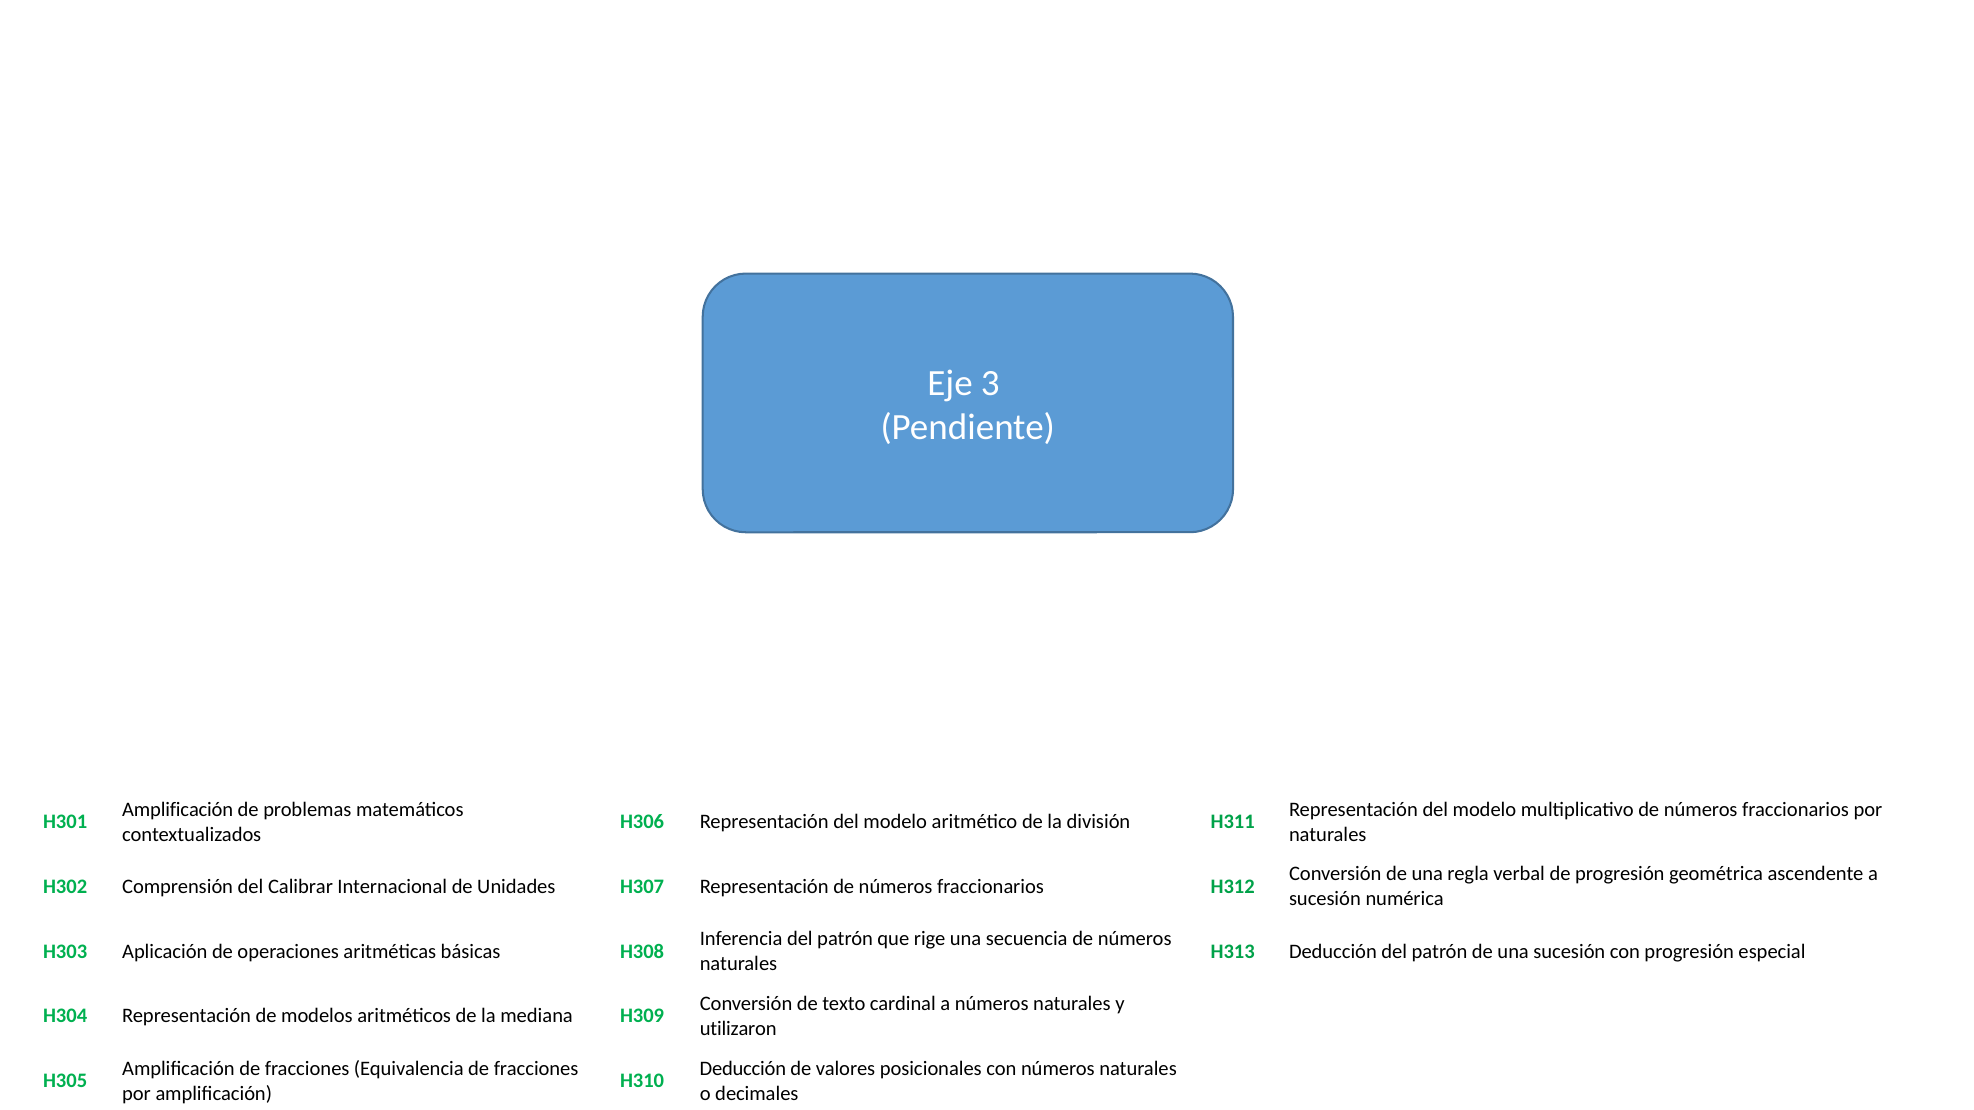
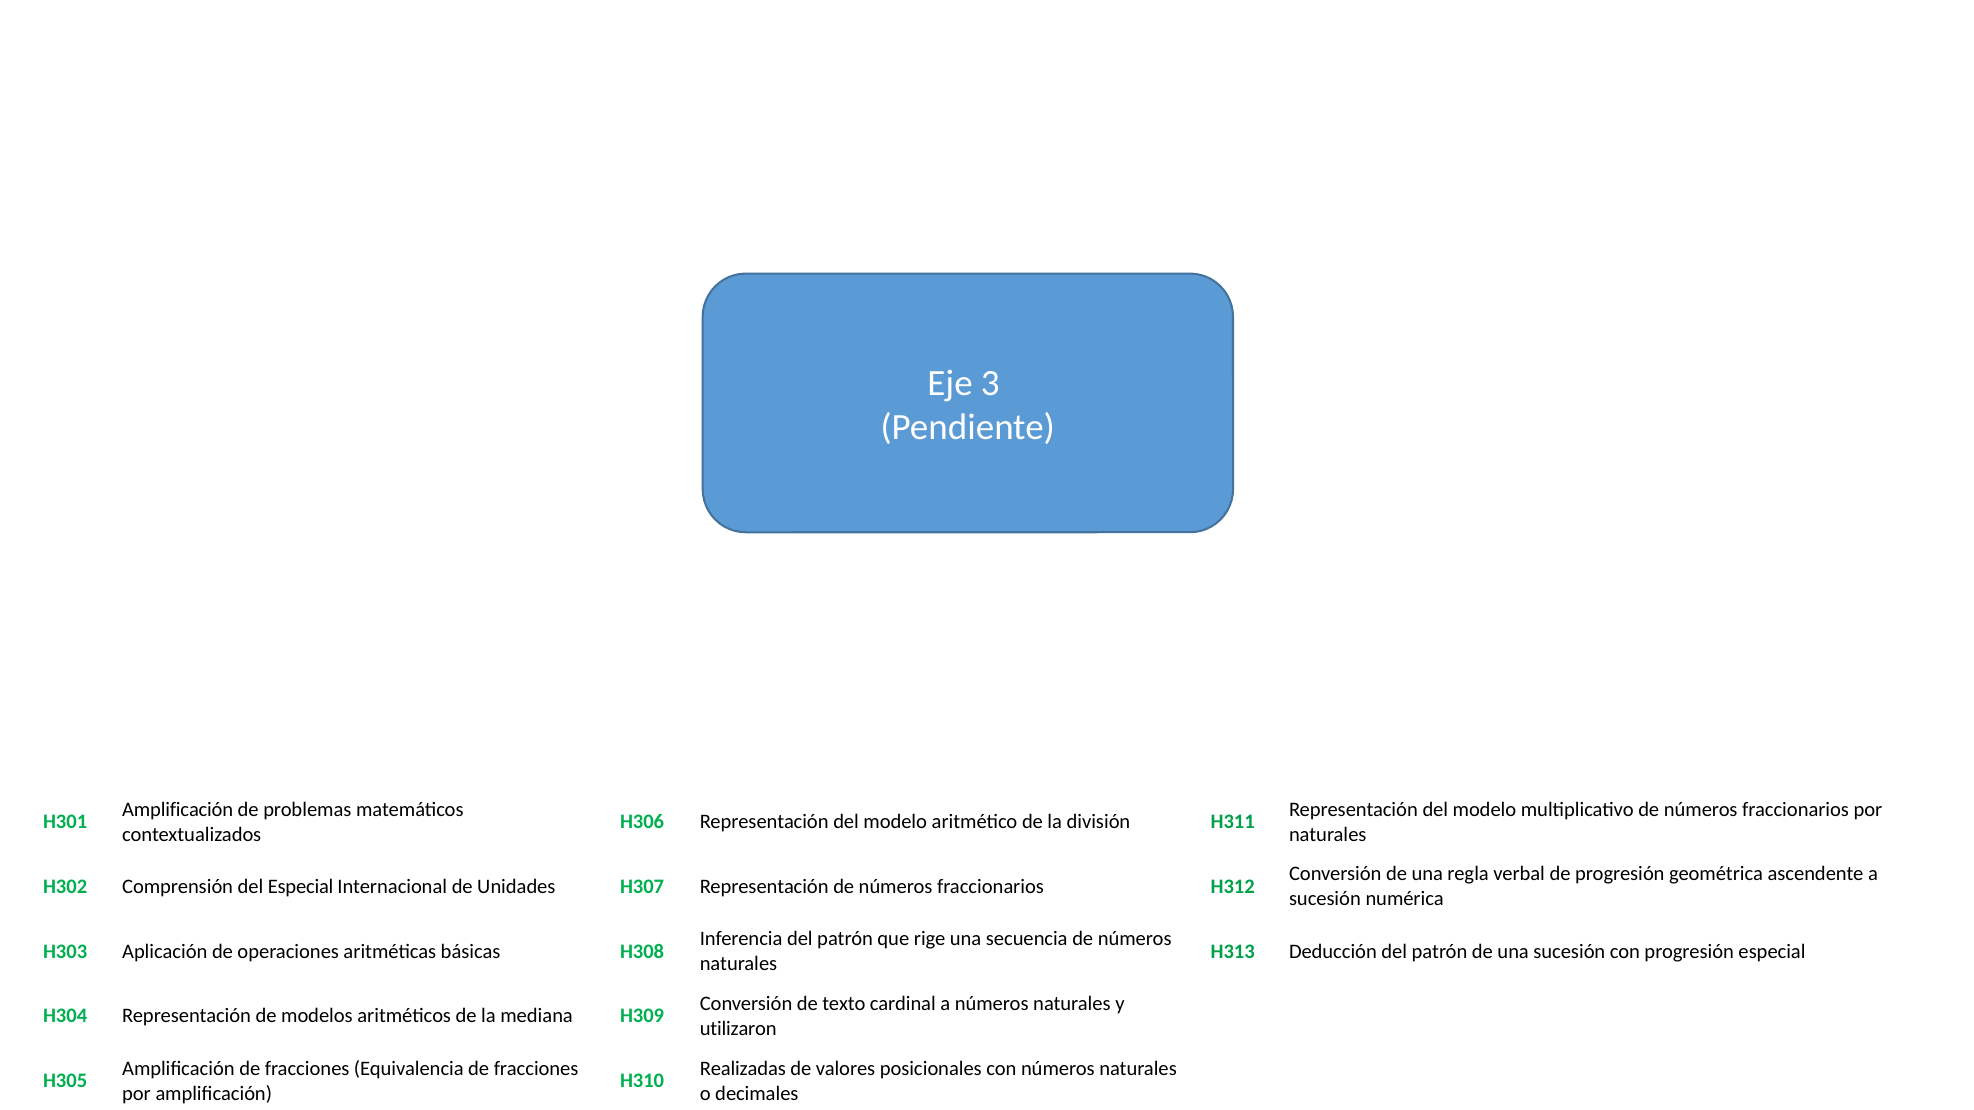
del Calibrar: Calibrar -> Especial
Deducción at (743, 1069): Deducción -> Realizadas
